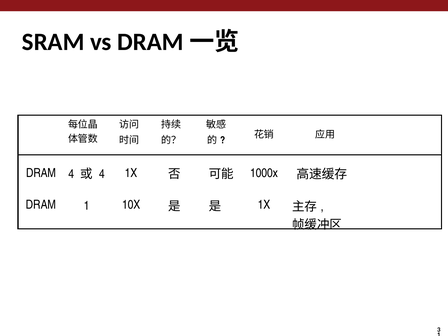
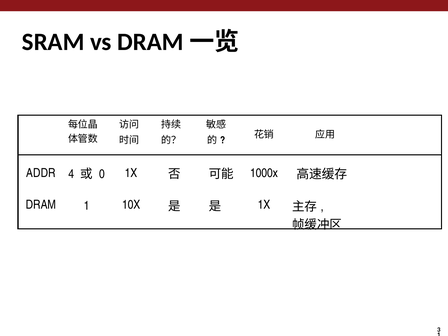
DRAM at (41, 173): DRAM -> ADDR
4 at (102, 174): 4 -> 0
